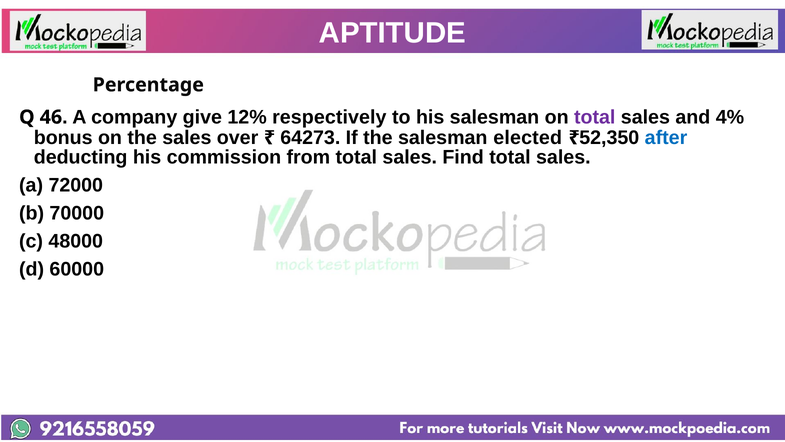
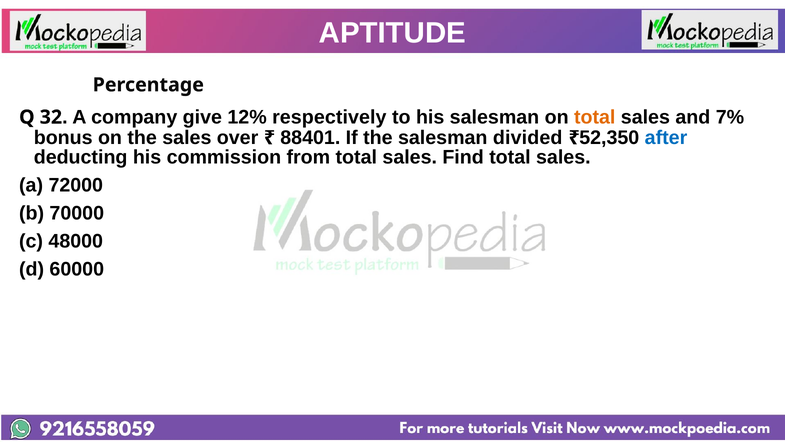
46: 46 -> 32
total at (595, 117) colour: purple -> orange
4%: 4% -> 7%
64273: 64273 -> 88401
elected: elected -> divided
